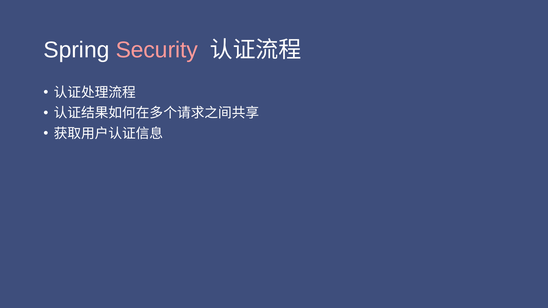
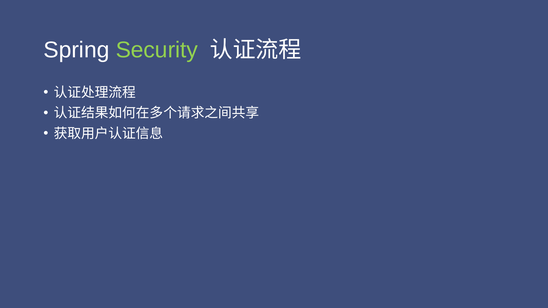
Security colour: pink -> light green
